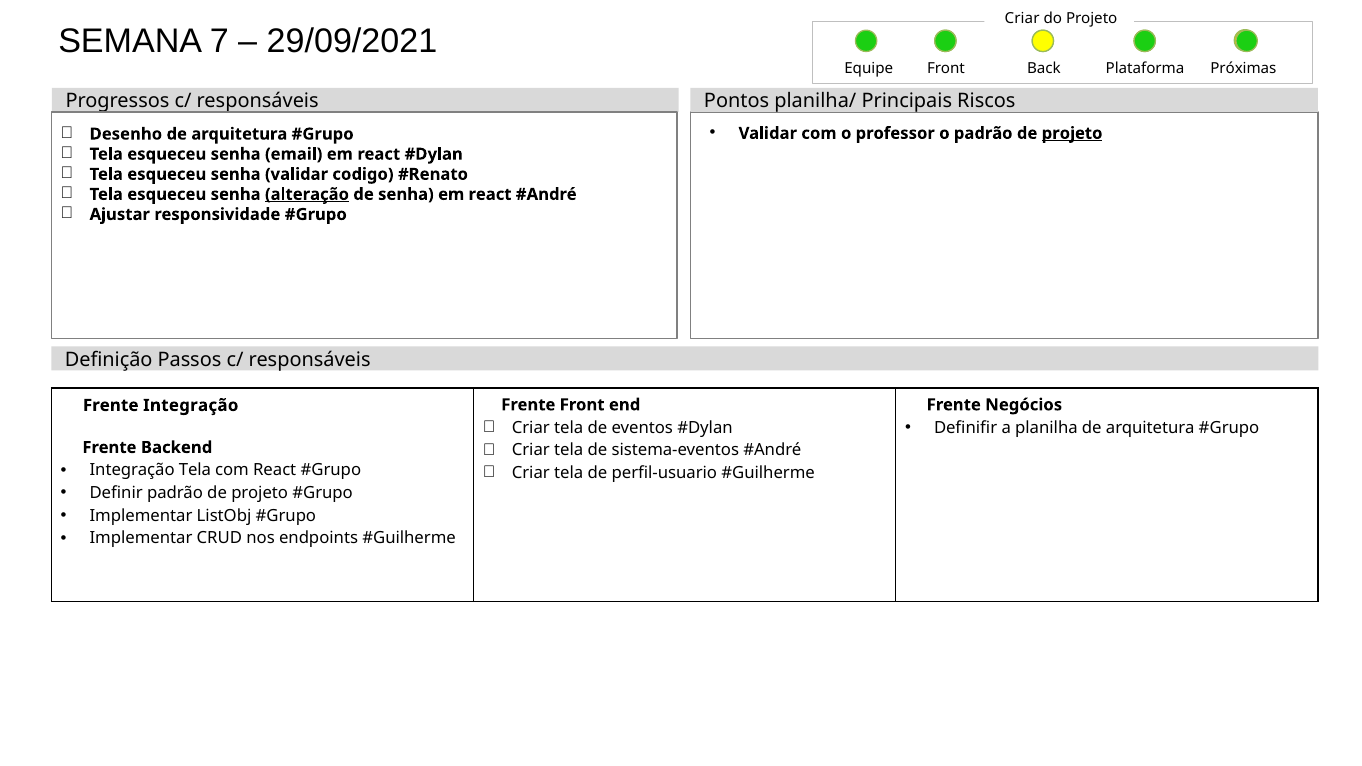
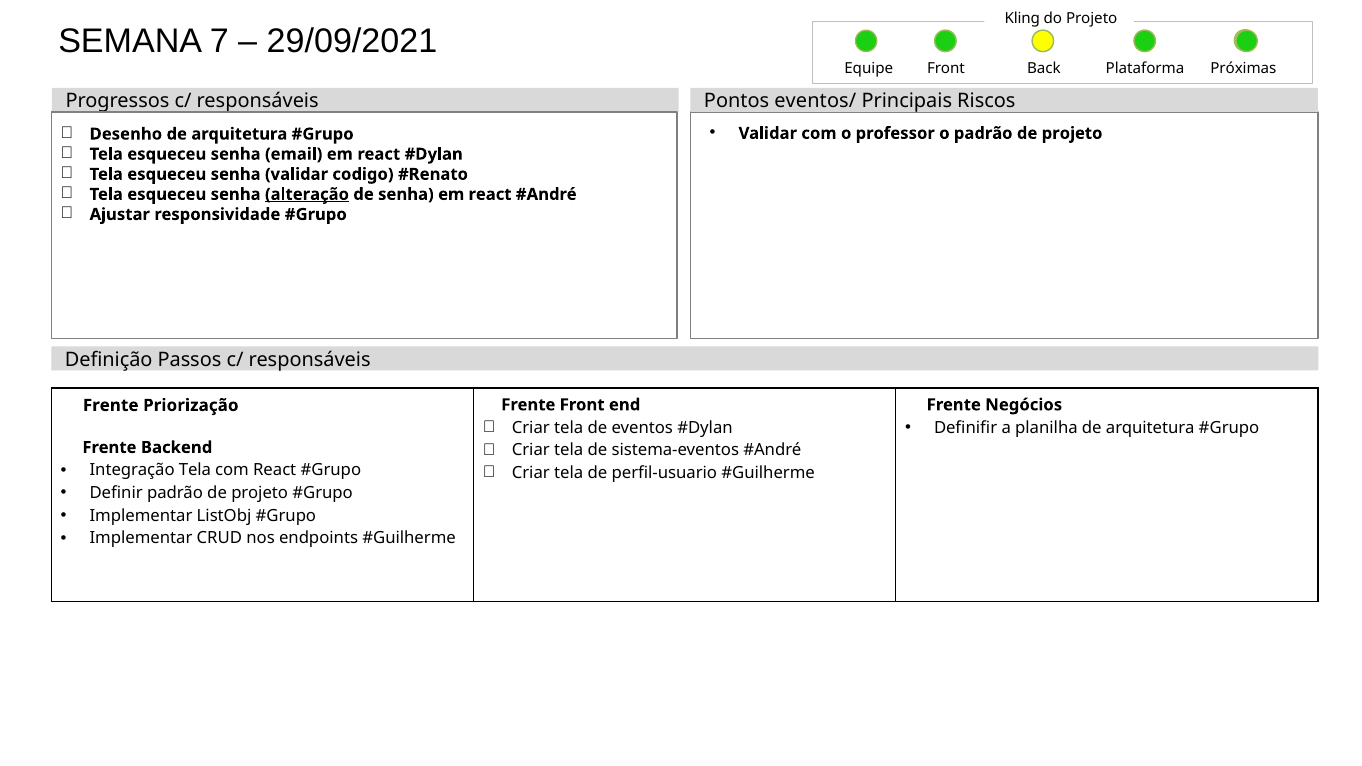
Criar at (1022, 19): Criar -> Kling
planilha/: planilha/ -> eventos/
projeto at (1072, 133) underline: present -> none
Frente Integração: Integração -> Priorização
